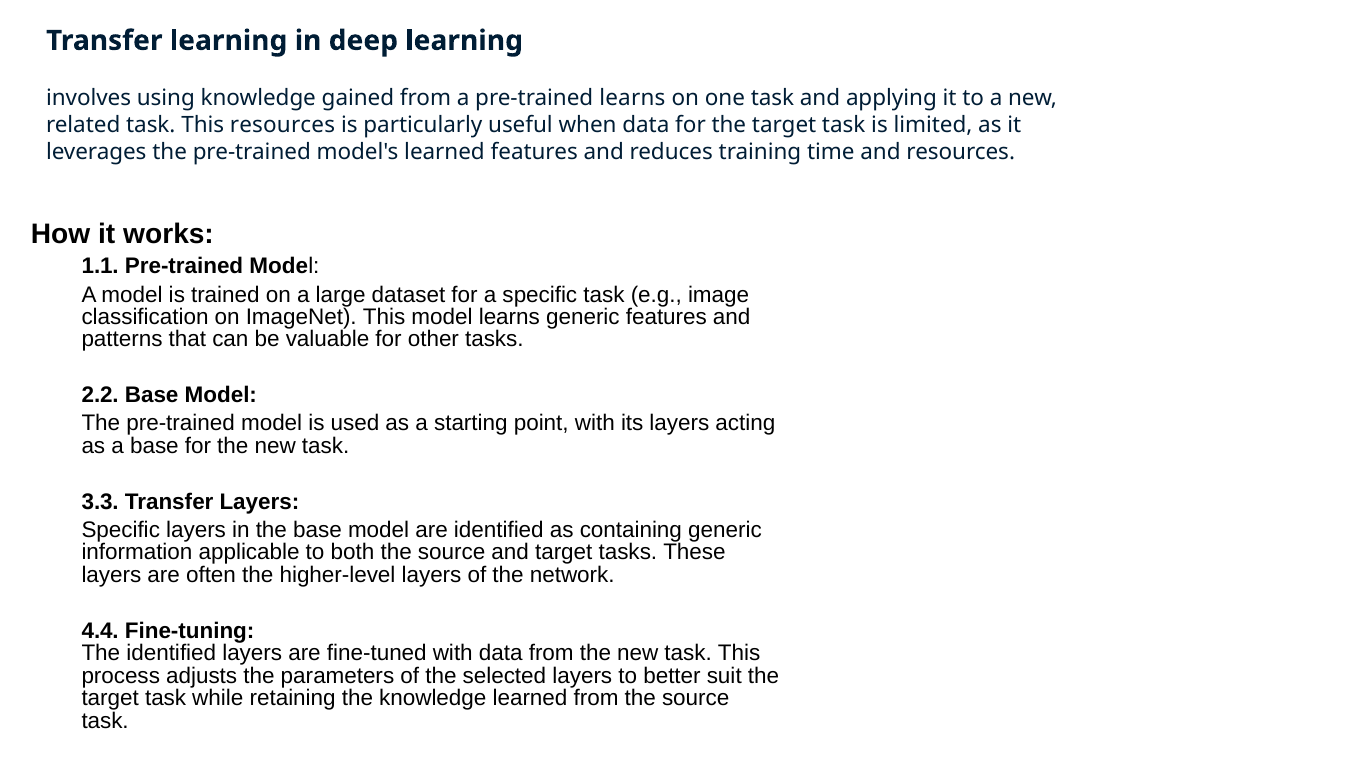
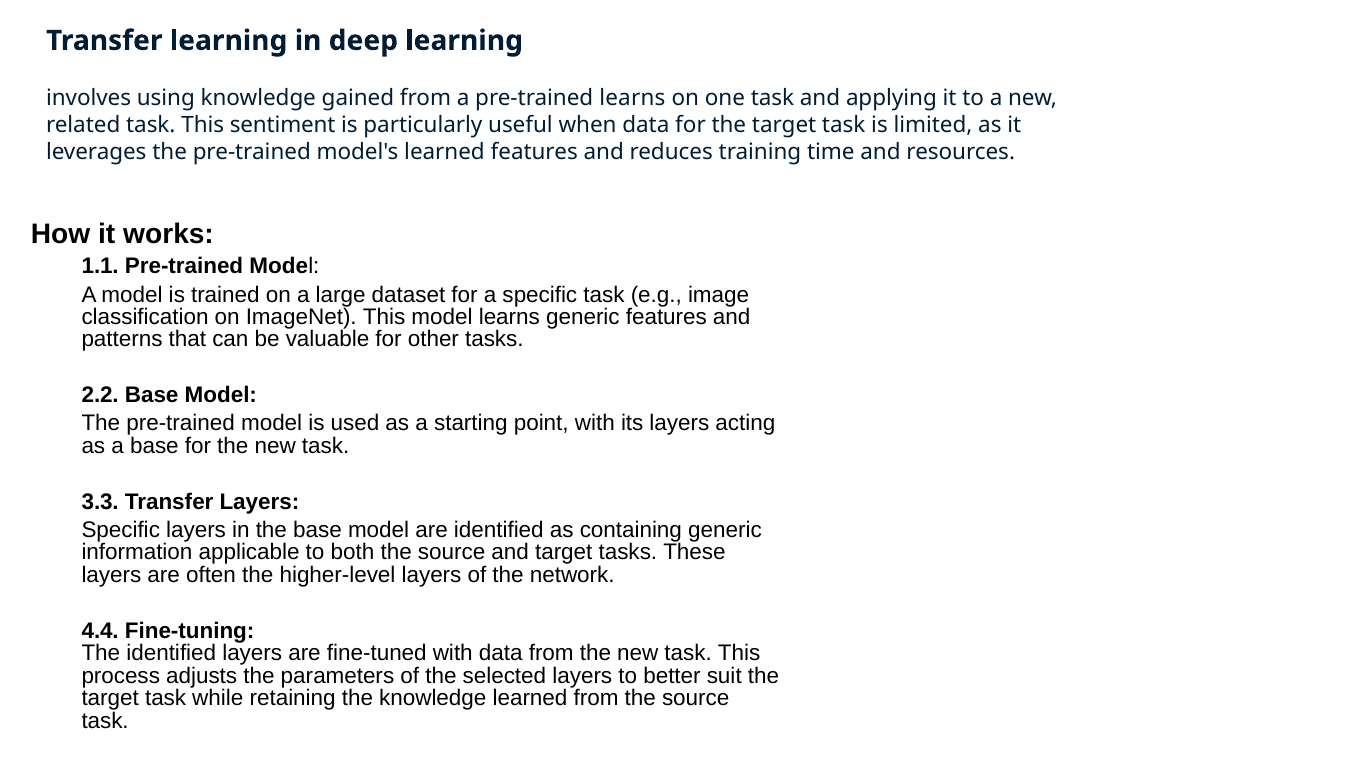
This resources: resources -> sentiment
